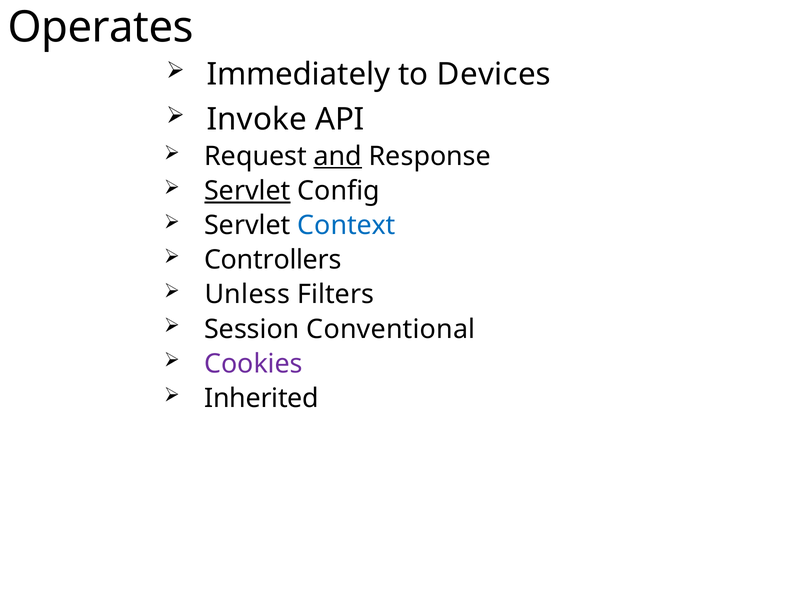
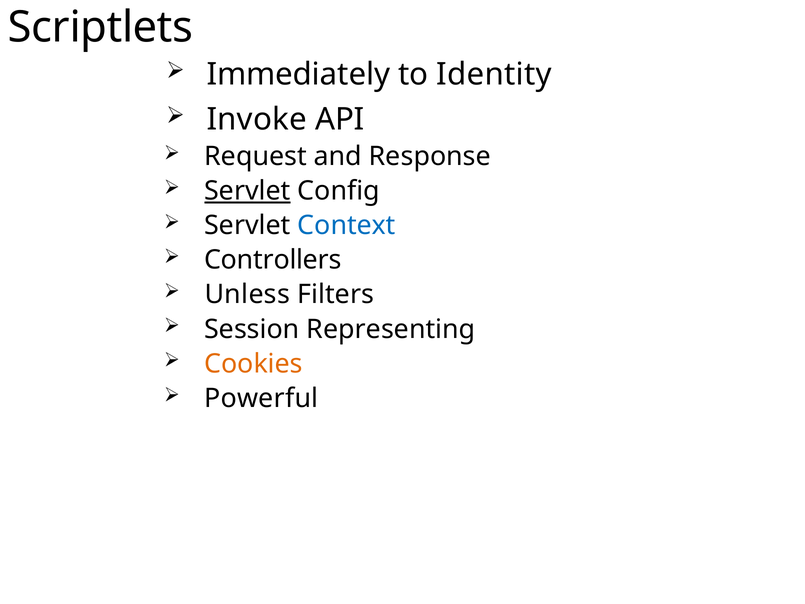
Operates: Operates -> Scriptlets
Devices: Devices -> Identity
and underline: present -> none
Conventional: Conventional -> Representing
Cookies colour: purple -> orange
Inherited: Inherited -> Powerful
